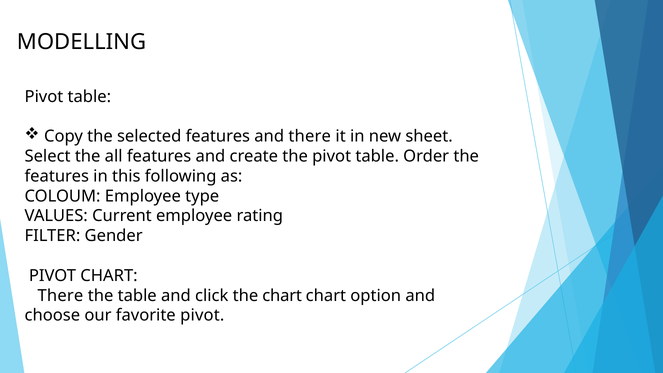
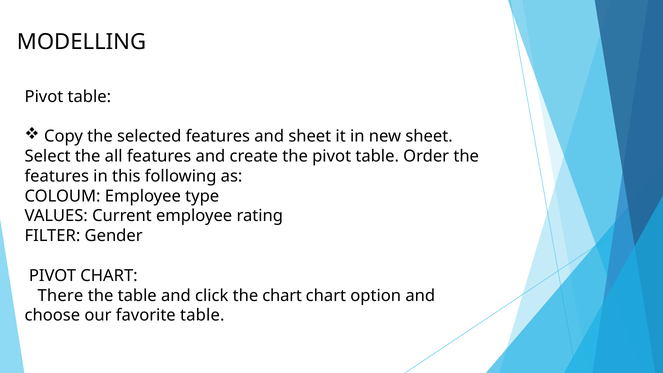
and there: there -> sheet
favorite pivot: pivot -> table
